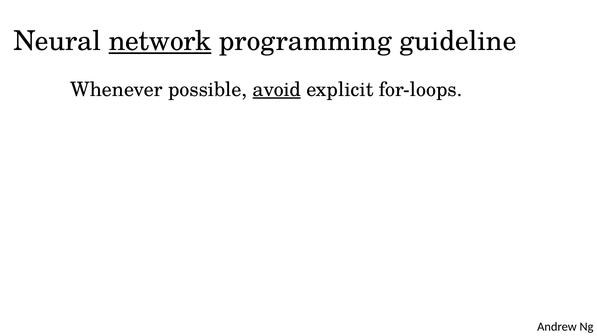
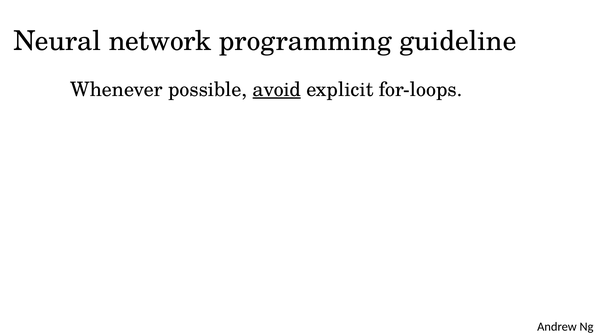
network underline: present -> none
